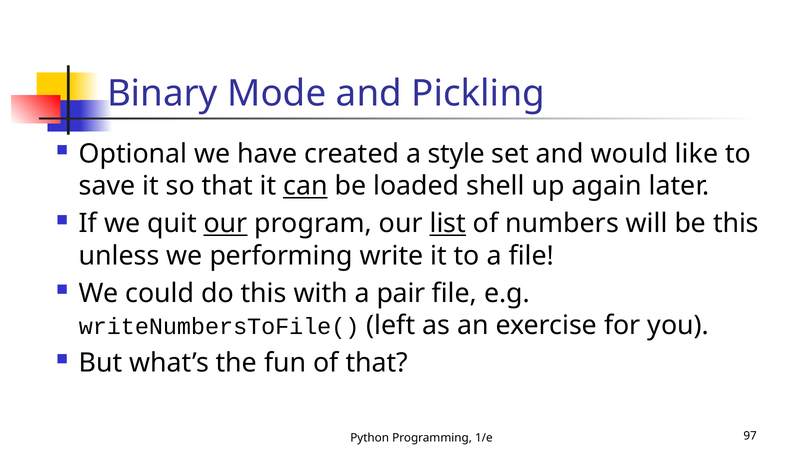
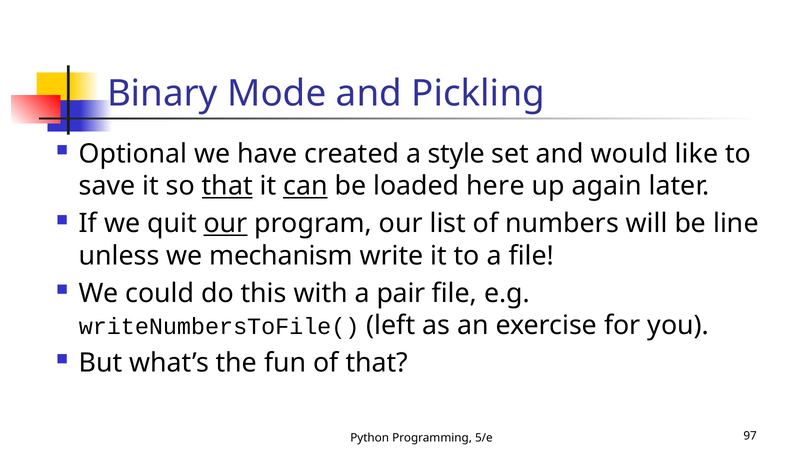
that at (227, 186) underline: none -> present
shell: shell -> here
list underline: present -> none
be this: this -> line
performing: performing -> mechanism
1/e: 1/e -> 5/e
